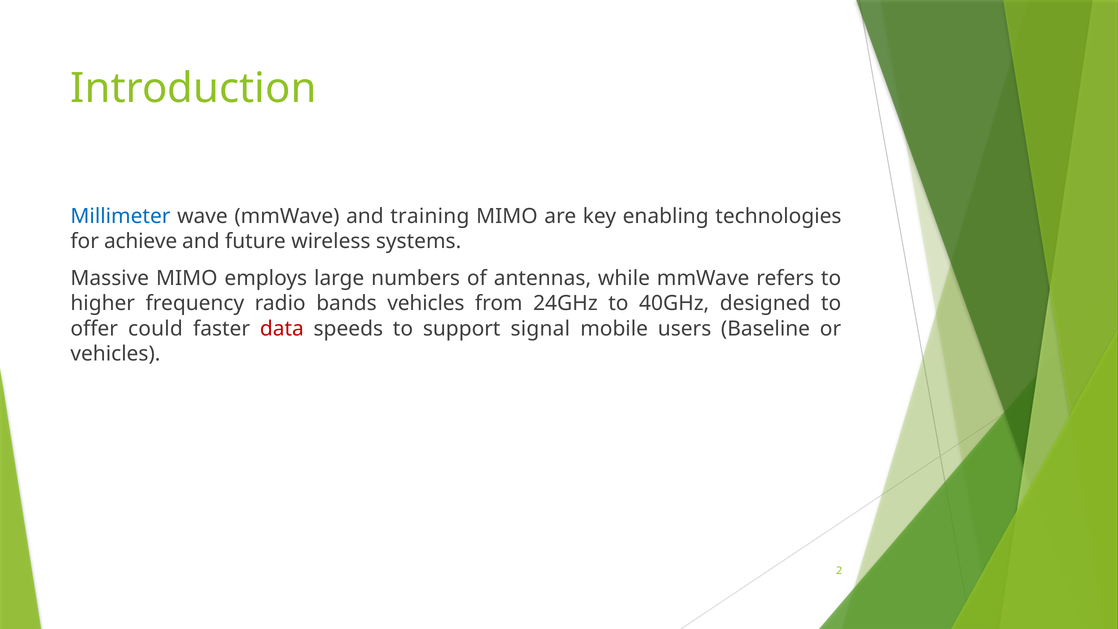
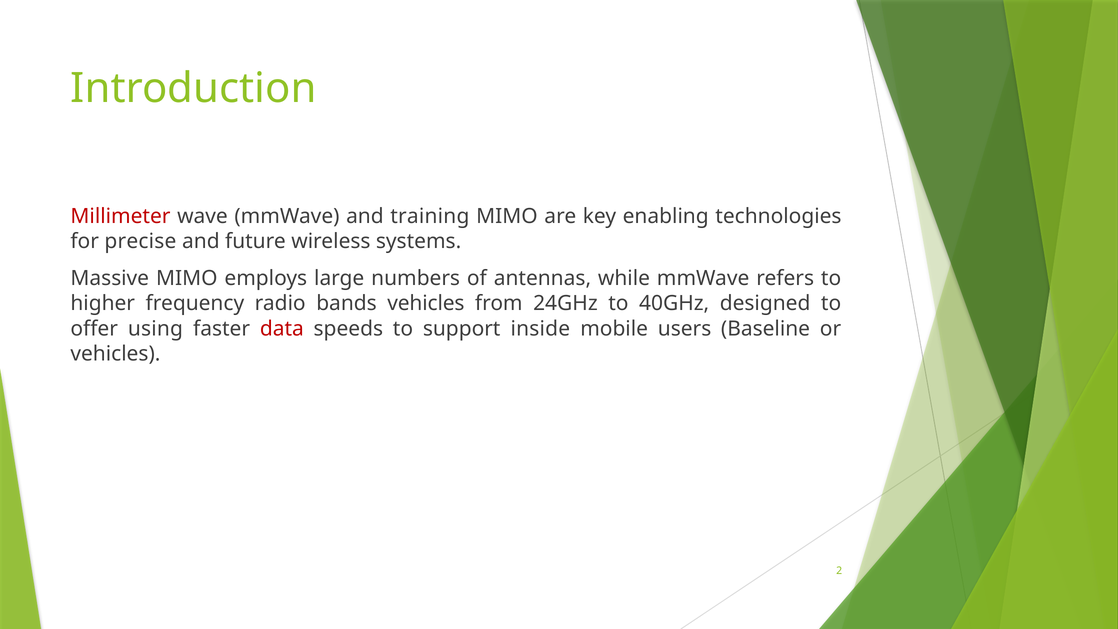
Millimeter colour: blue -> red
achieve: achieve -> precise
could: could -> using
signal: signal -> inside
